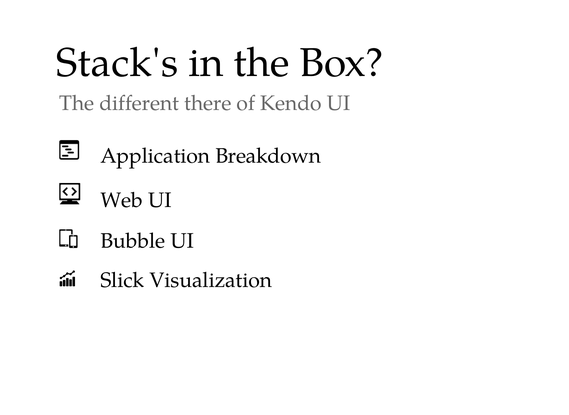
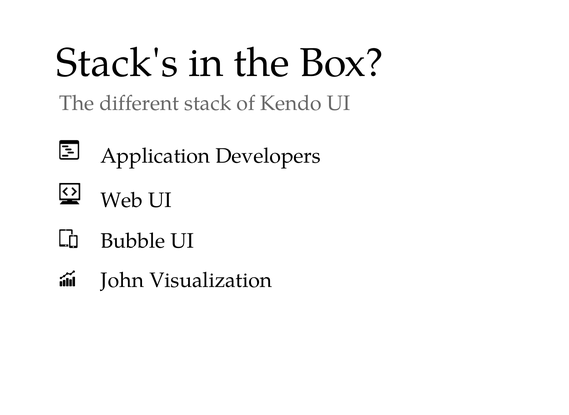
there: there -> stack
Breakdown: Breakdown -> Developers
Slick: Slick -> John
